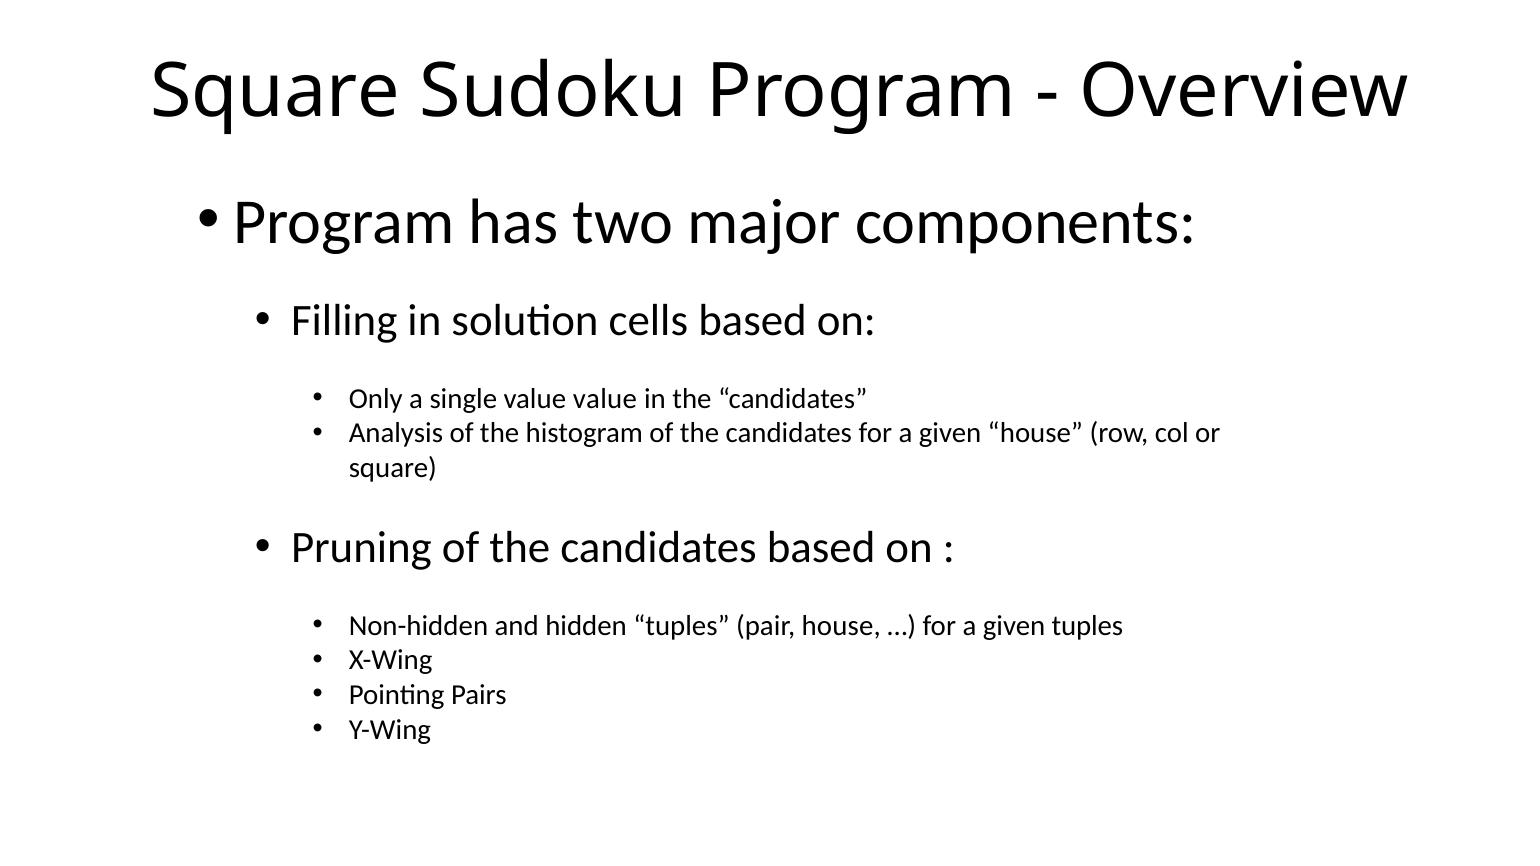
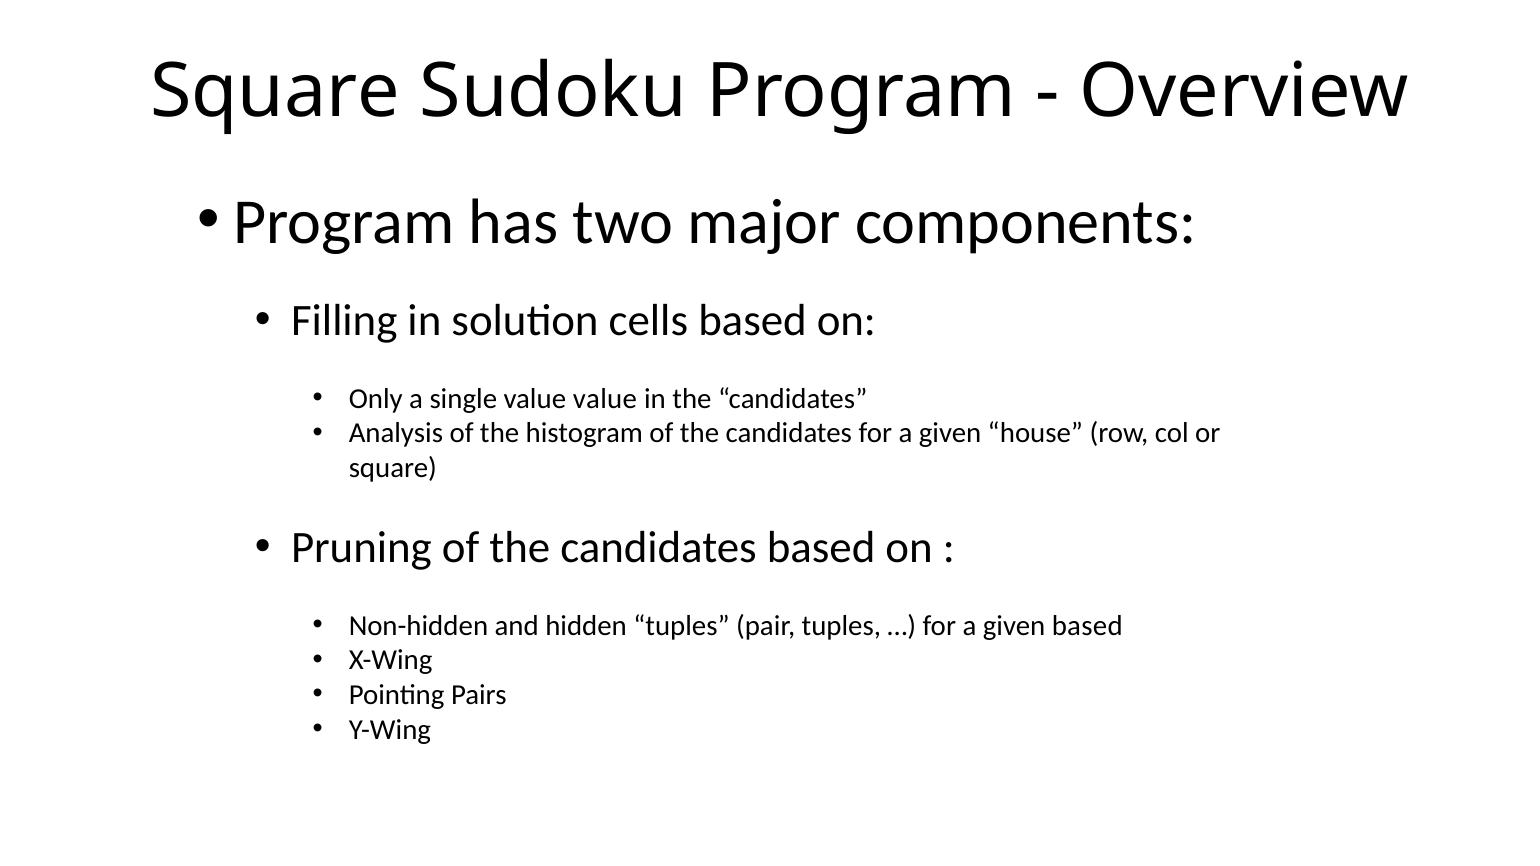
pair house: house -> tuples
given tuples: tuples -> based
